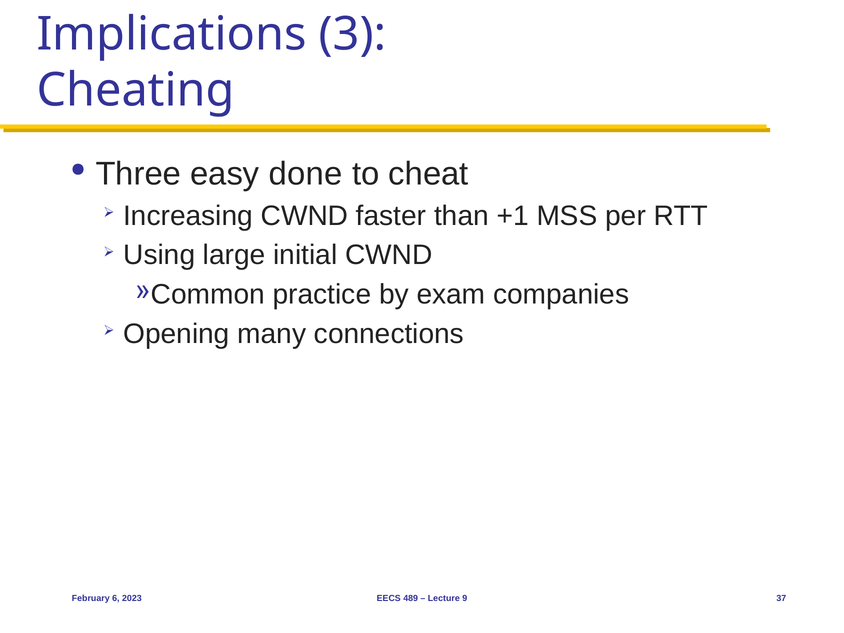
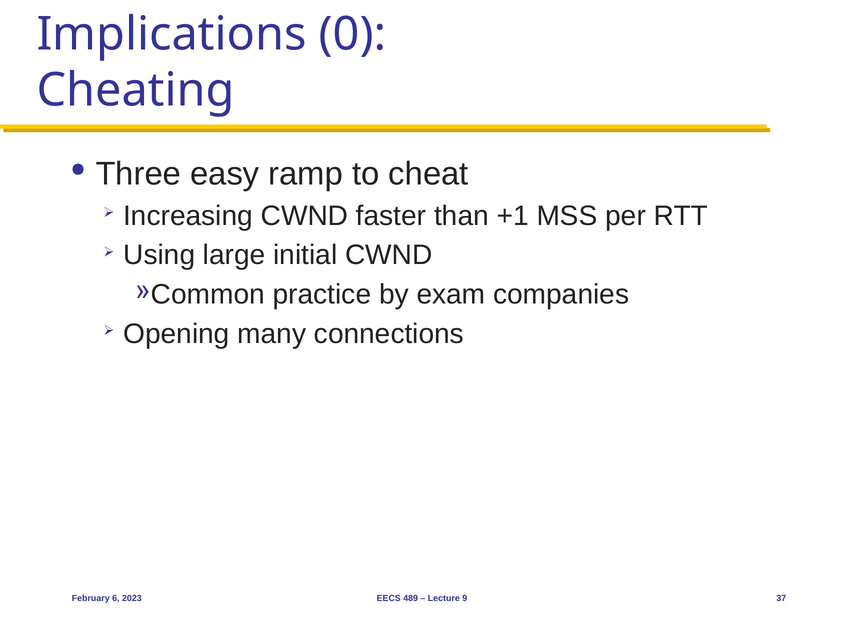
3: 3 -> 0
done: done -> ramp
